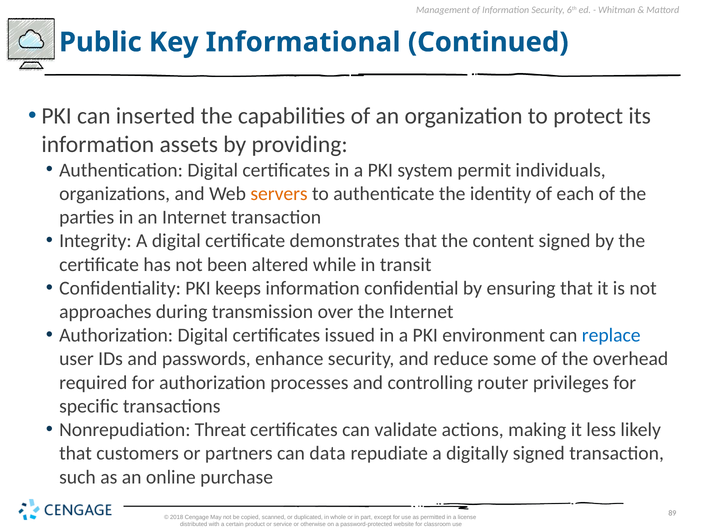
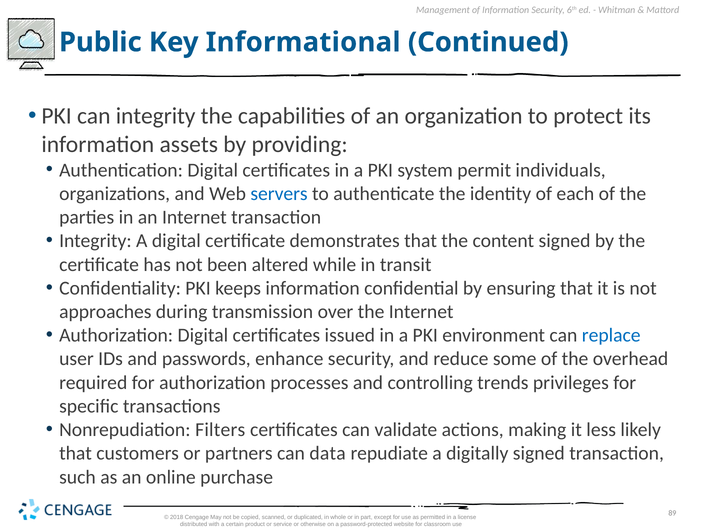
can inserted: inserted -> integrity
servers colour: orange -> blue
router: router -> trends
Threat: Threat -> Filters
